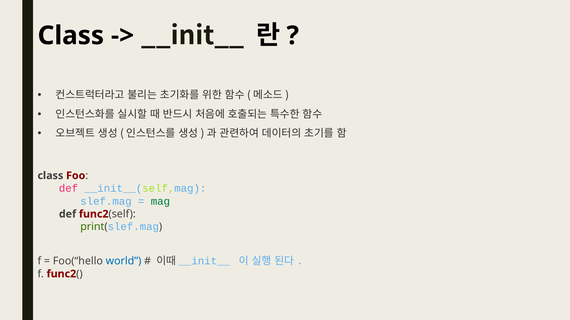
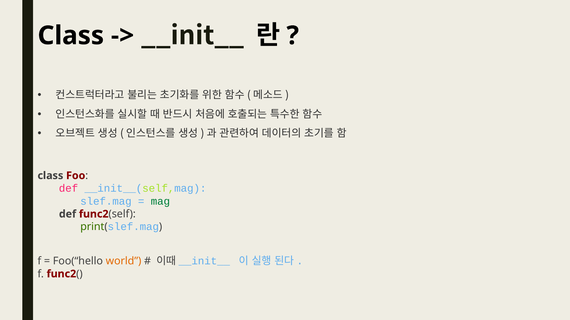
world colour: blue -> orange
